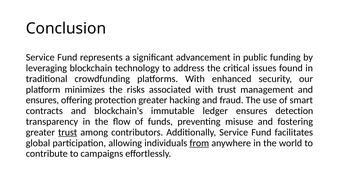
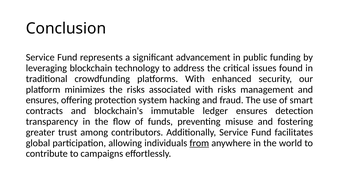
with trust: trust -> risks
protection greater: greater -> system
trust at (68, 132) underline: present -> none
